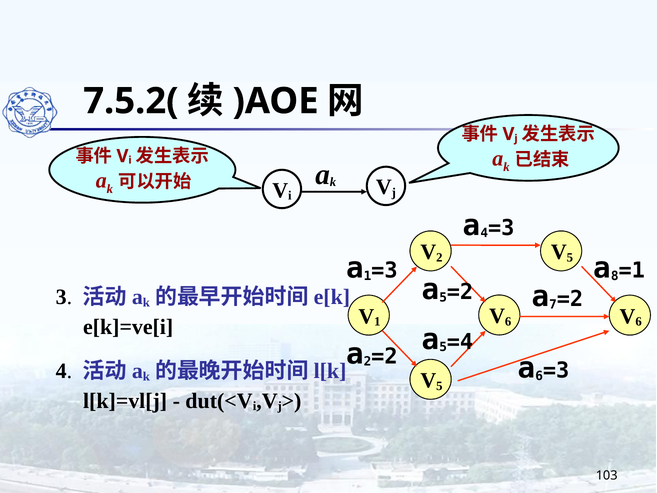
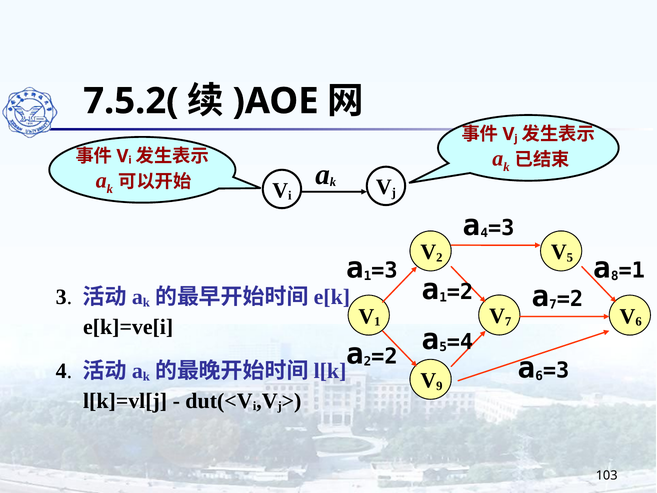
5 at (443, 297): 5 -> 1
6 at (508, 321): 6 -> 7
5 at (439, 386): 5 -> 9
